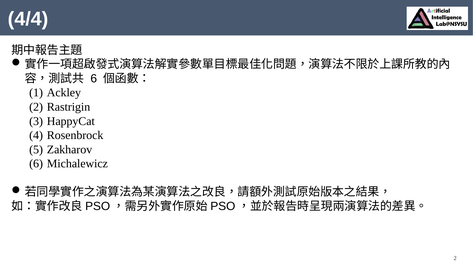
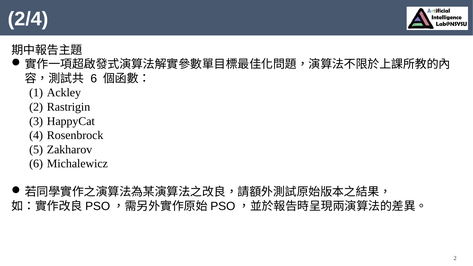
4/4: 4/4 -> 2/4
